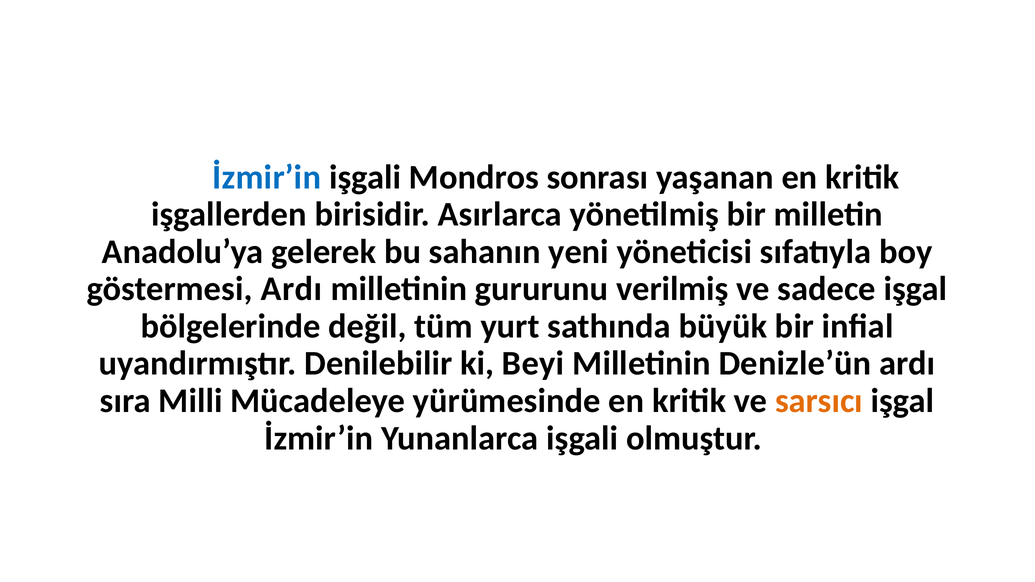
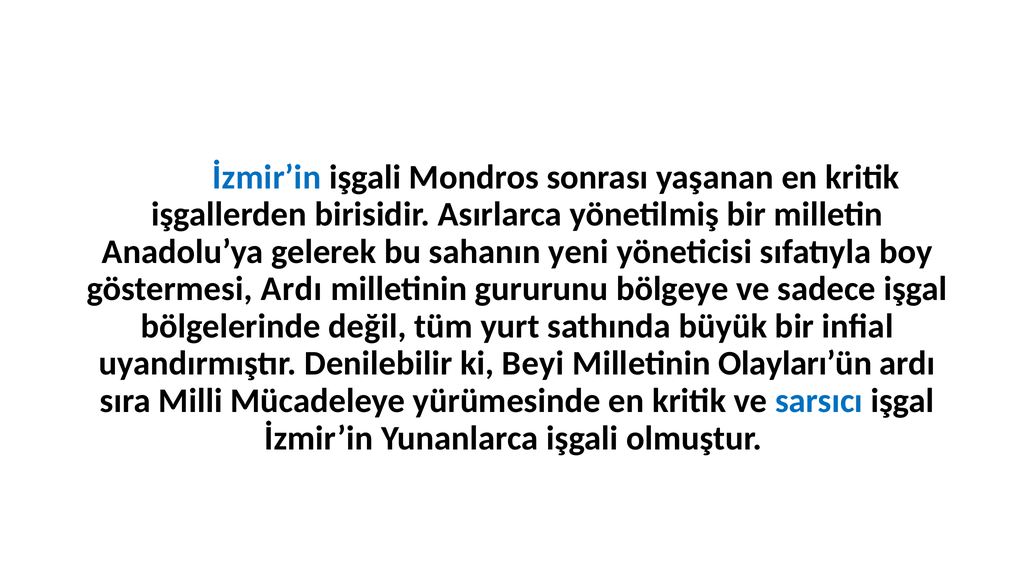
verilmiş: verilmiş -> bölgeye
Denizle’ün: Denizle’ün -> Olayları’ün
sarsıcı colour: orange -> blue
